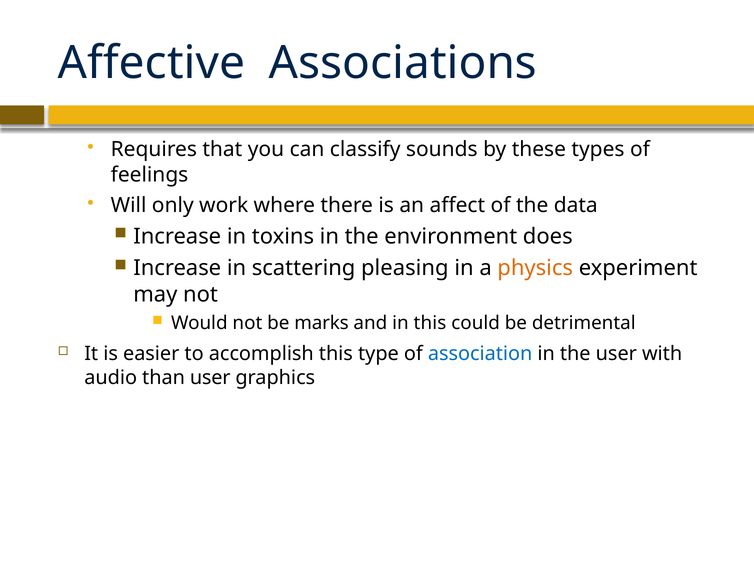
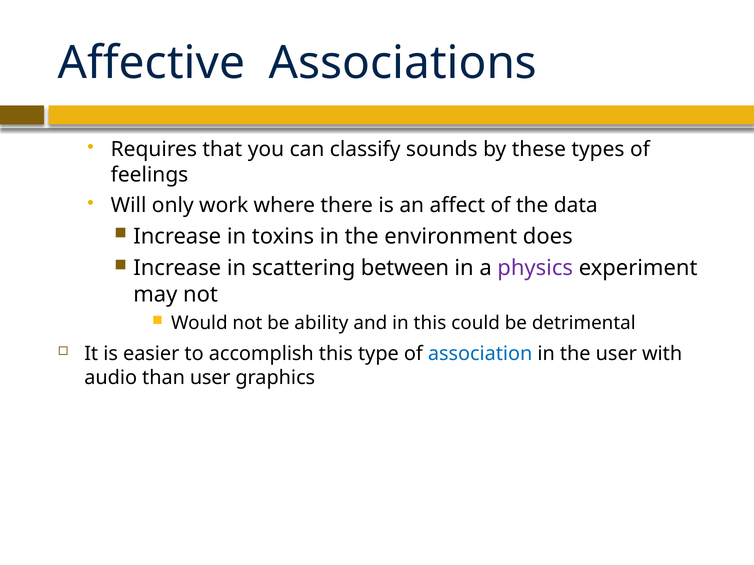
pleasing: pleasing -> between
physics colour: orange -> purple
marks: marks -> ability
